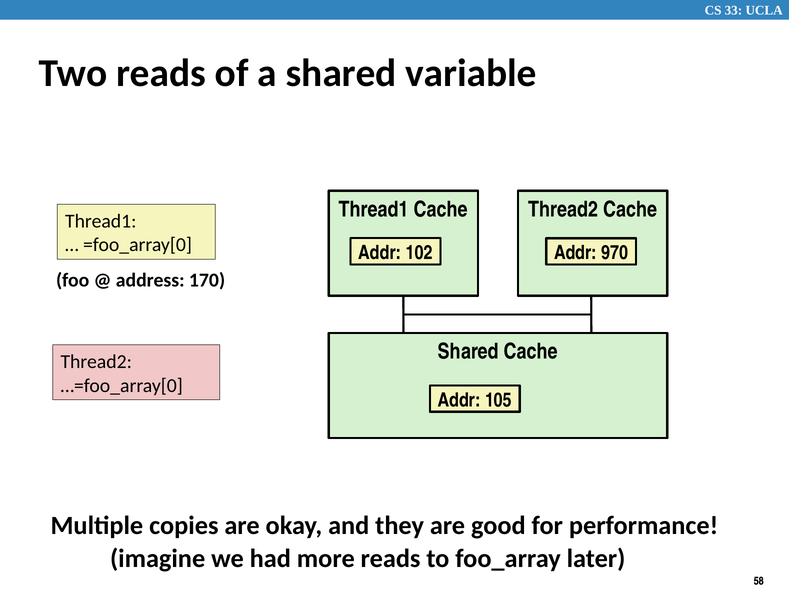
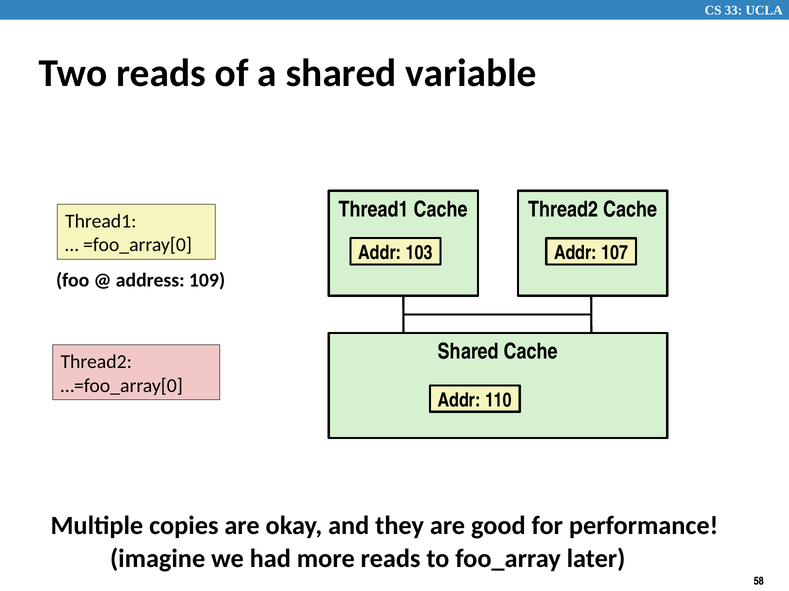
102: 102 -> 103
970: 970 -> 107
170: 170 -> 109
105: 105 -> 110
